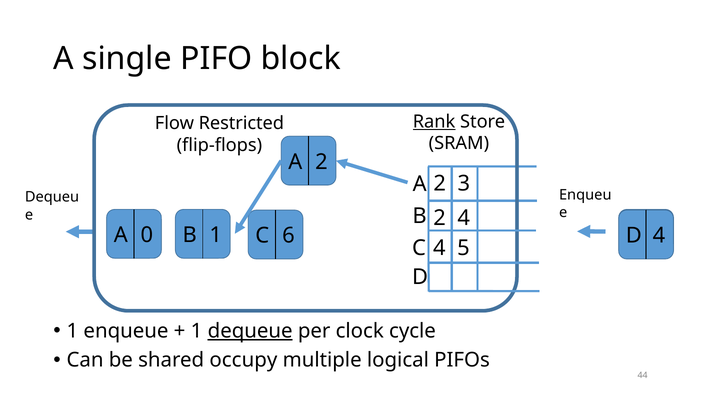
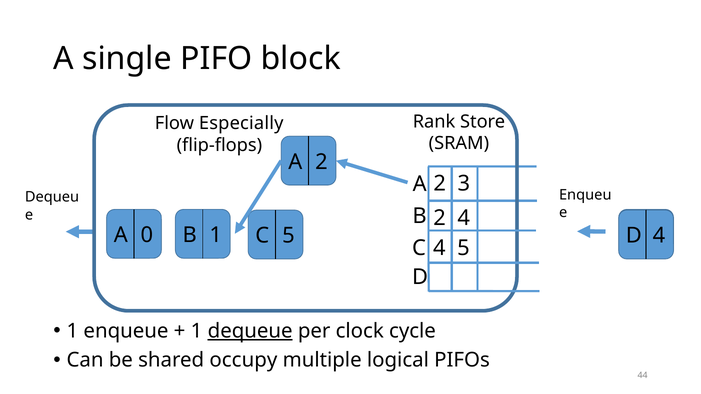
Rank underline: present -> none
Restricted: Restricted -> Especially
1 C 6: 6 -> 5
